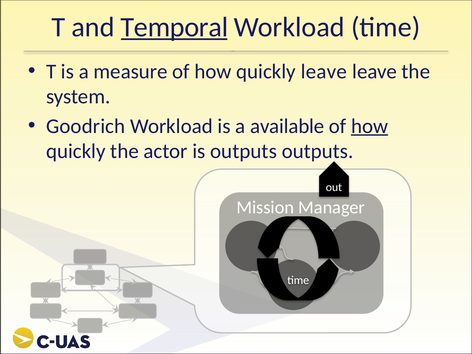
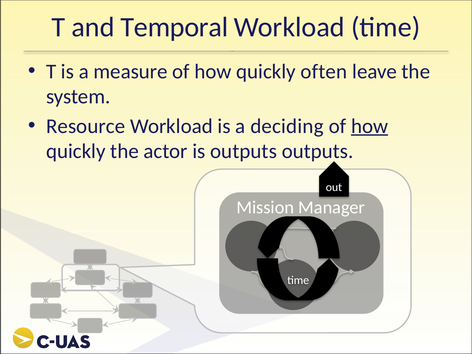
Temporal underline: present -> none
quickly leave: leave -> often
Goodrich: Goodrich -> Resource
available: available -> deciding
